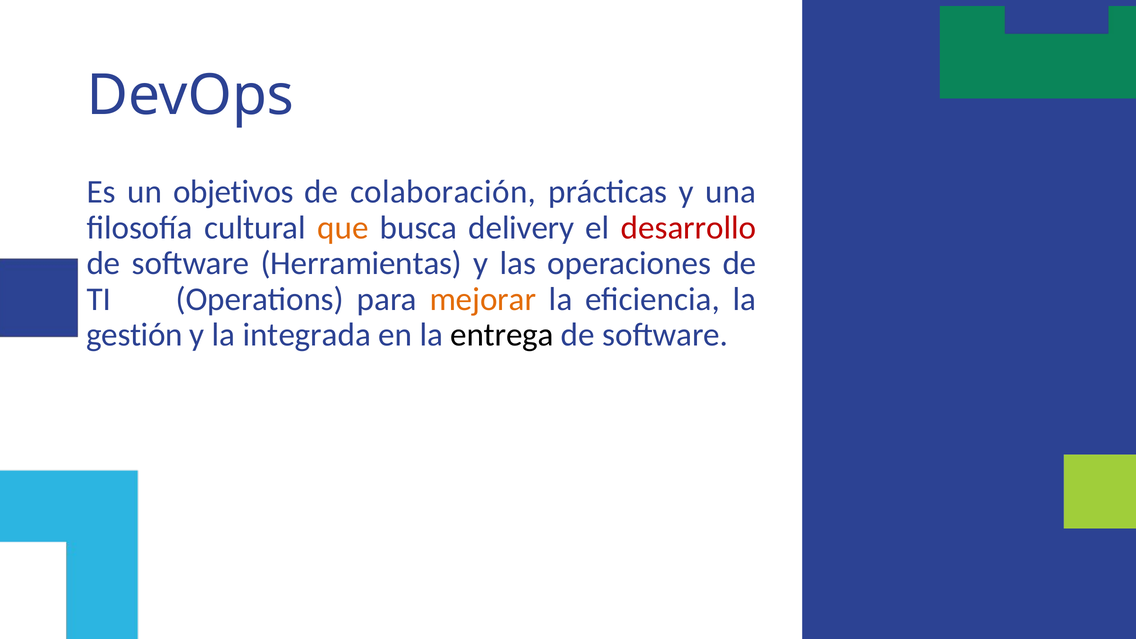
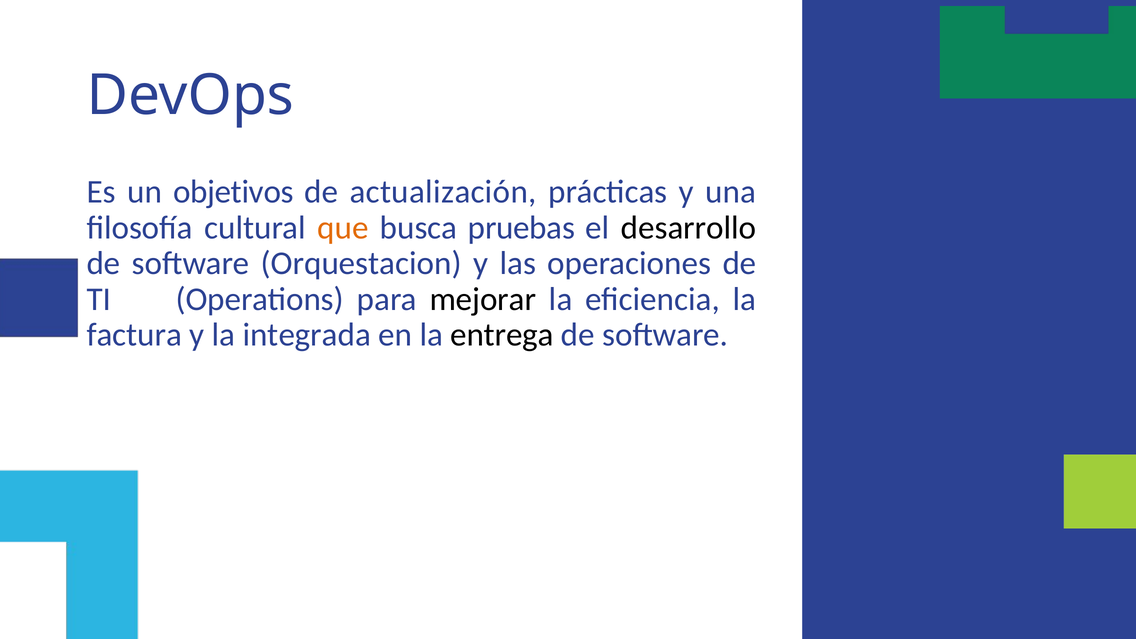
colaboración: colaboración -> actualización
delivery: delivery -> pruebas
desarrollo colour: red -> black
Herramientas: Herramientas -> Orquestacion
mejorar colour: orange -> black
gestión: gestión -> factura
